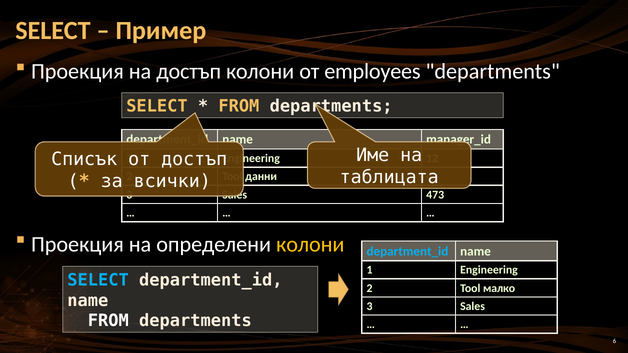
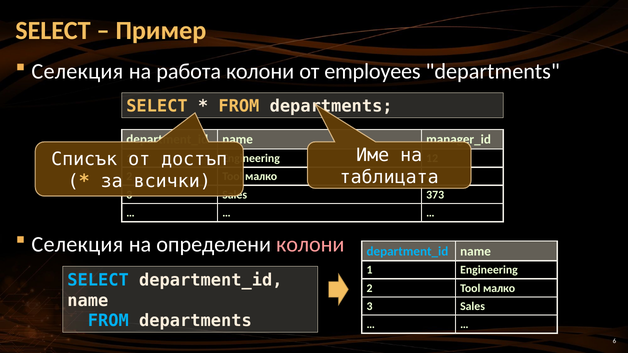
Проекция at (77, 72): Проекция -> Селекция
на достъп: достъп -> работа
данни at (261, 177): данни -> малко
473: 473 -> 373
Проекция at (77, 244): Проекция -> Селекция
колони at (310, 244) colour: yellow -> pink
FROM at (108, 321) colour: white -> light blue
